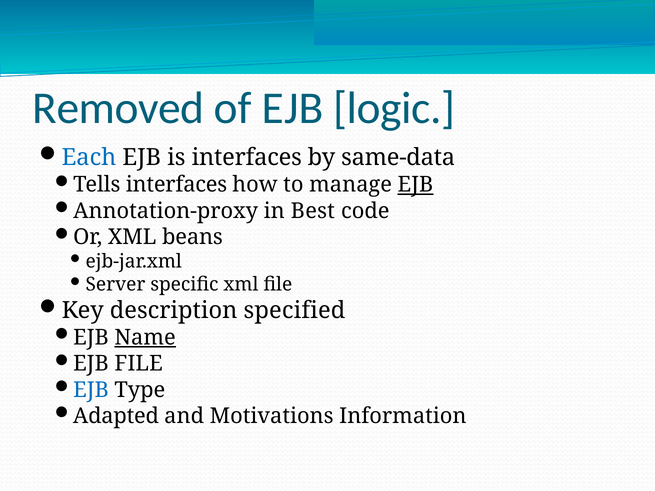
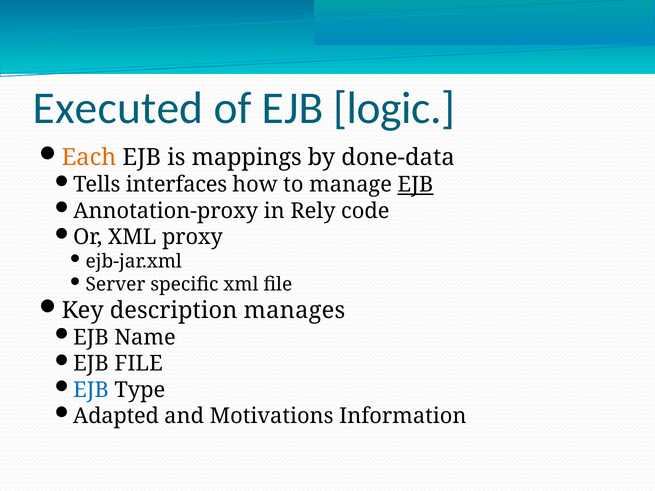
Removed: Removed -> Executed
Each colour: blue -> orange
is interfaces: interfaces -> mappings
same-data: same-data -> done-data
Best: Best -> Rely
beans: beans -> proxy
specified: specified -> manages
Name underline: present -> none
